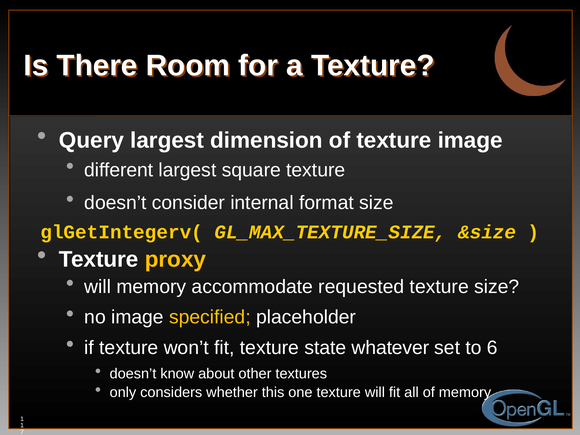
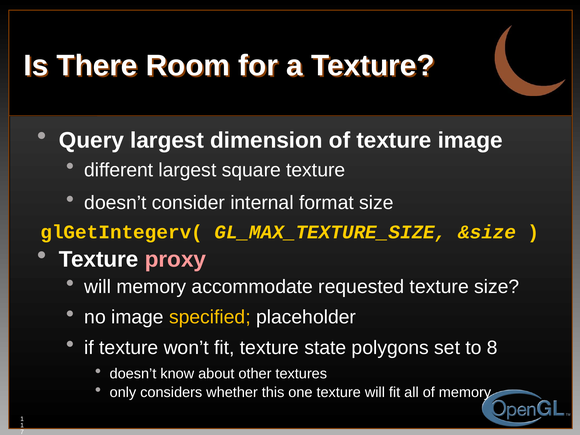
proxy colour: yellow -> pink
whatever: whatever -> polygons
6: 6 -> 8
